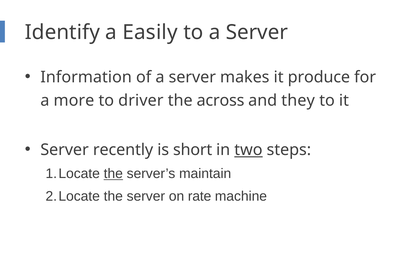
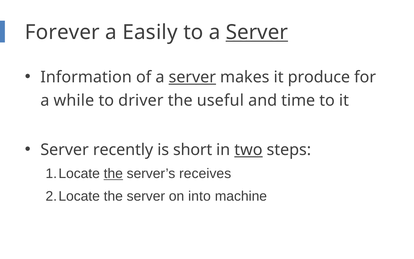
Identify: Identify -> Forever
Server at (257, 32) underline: none -> present
server at (192, 77) underline: none -> present
more: more -> while
across: across -> useful
they: they -> time
maintain: maintain -> receives
rate: rate -> into
